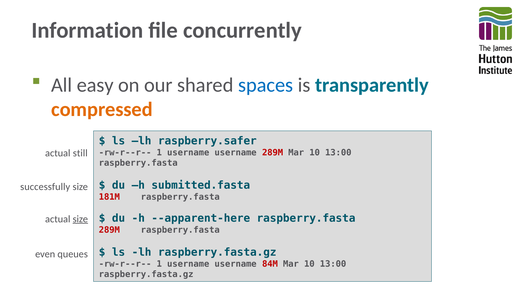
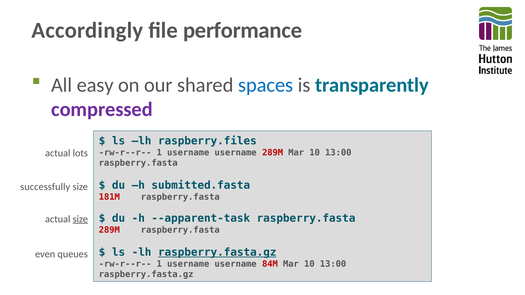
Information: Information -> Accordingly
concurrently: concurrently -> performance
compressed colour: orange -> purple
raspberry.safer: raspberry.safer -> raspberry.files
still: still -> lots
--apparent-here: --apparent-here -> --apparent-task
raspberry.fasta.gz at (217, 253) underline: none -> present
